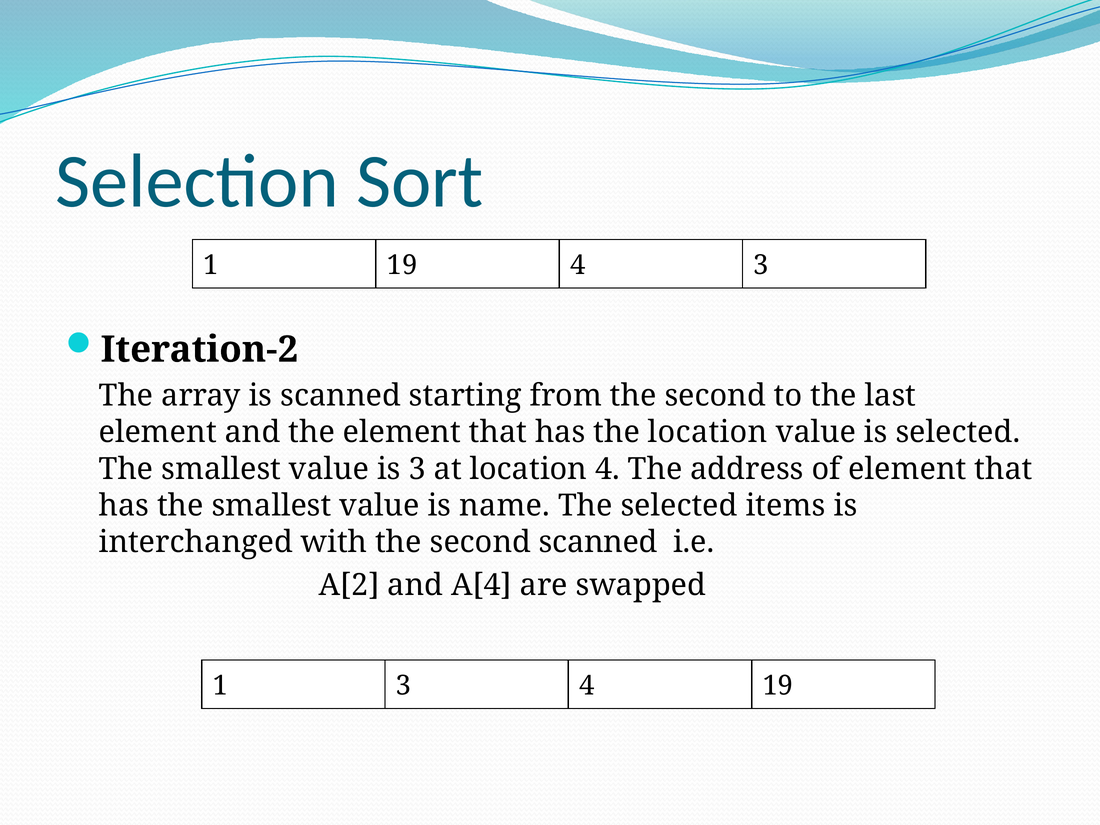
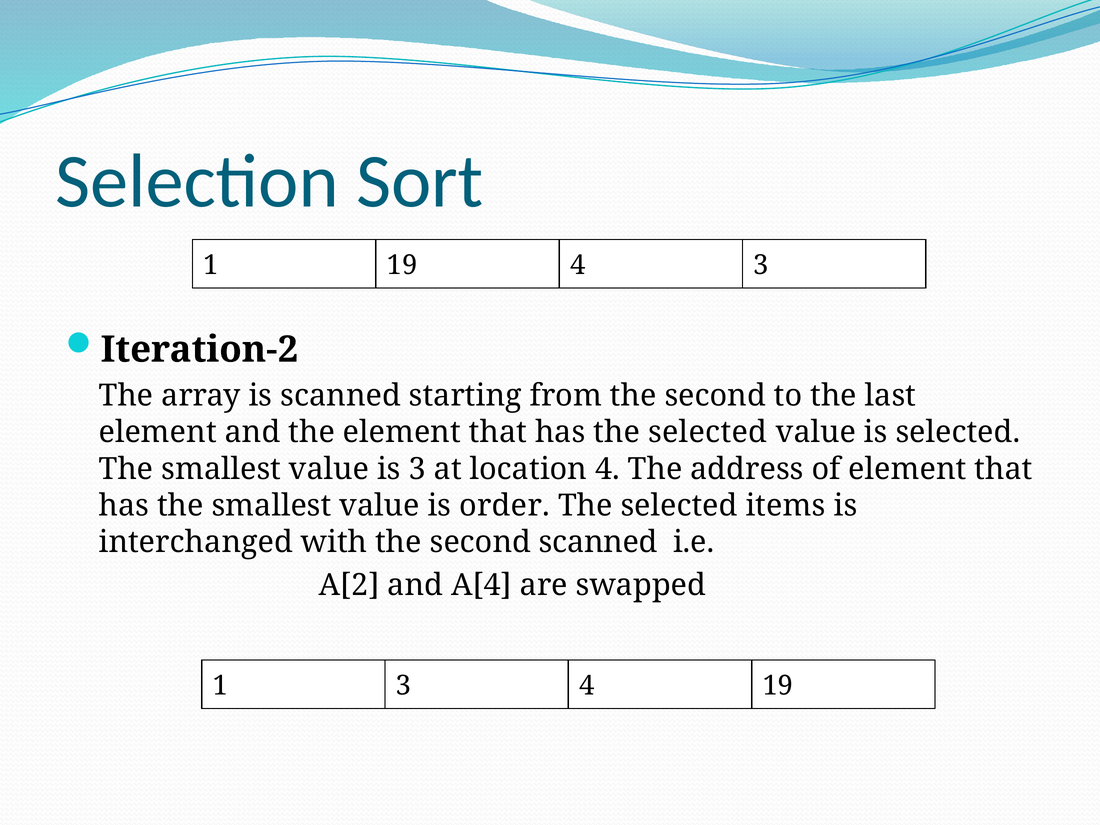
has the location: location -> selected
name: name -> order
